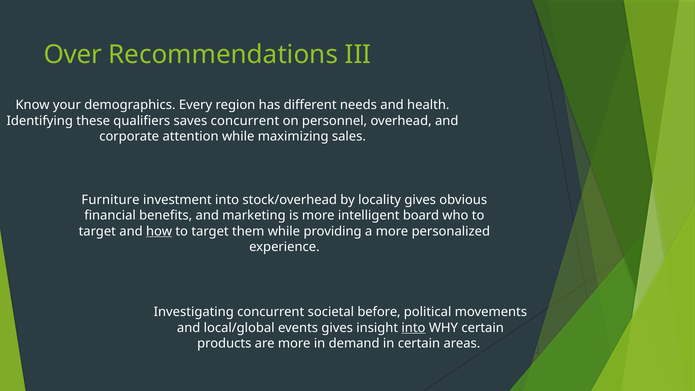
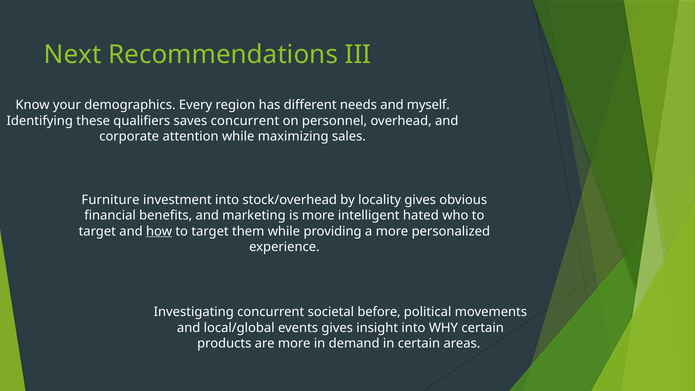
Over: Over -> Next
health: health -> myself
board: board -> hated
into at (413, 328) underline: present -> none
